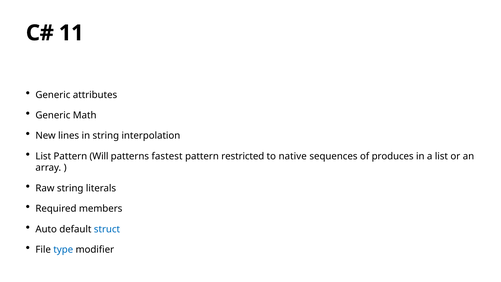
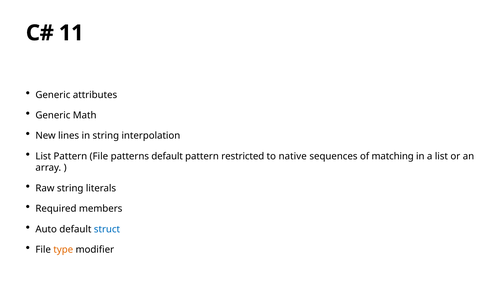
Pattern Will: Will -> File
patterns fastest: fastest -> default
produces: produces -> matching
type colour: blue -> orange
